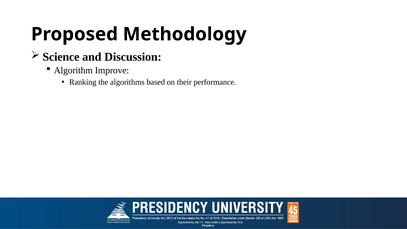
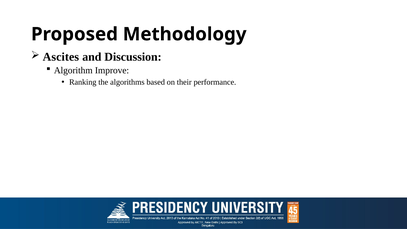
Science: Science -> Ascites
